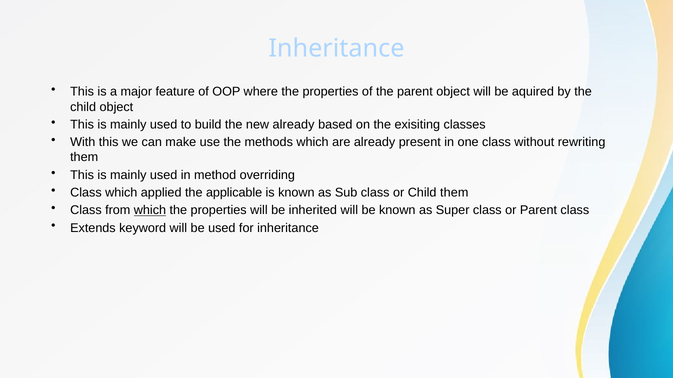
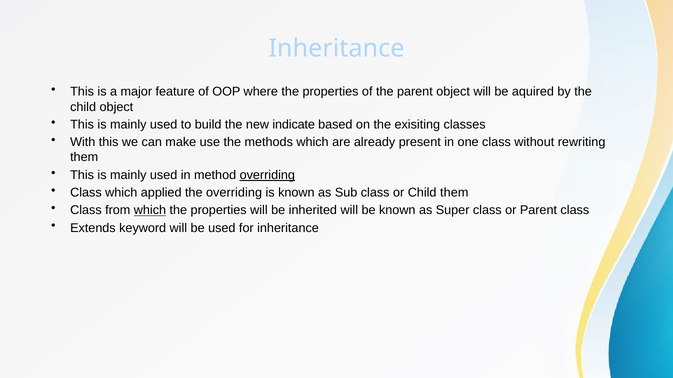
new already: already -> indicate
overriding at (267, 175) underline: none -> present
the applicable: applicable -> overriding
